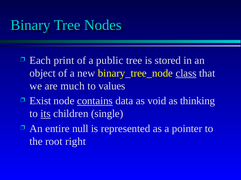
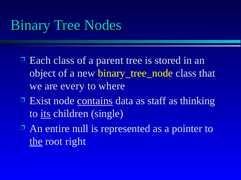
Each print: print -> class
public: public -> parent
class at (186, 73) underline: present -> none
much: much -> every
values: values -> where
void: void -> staff
the underline: none -> present
